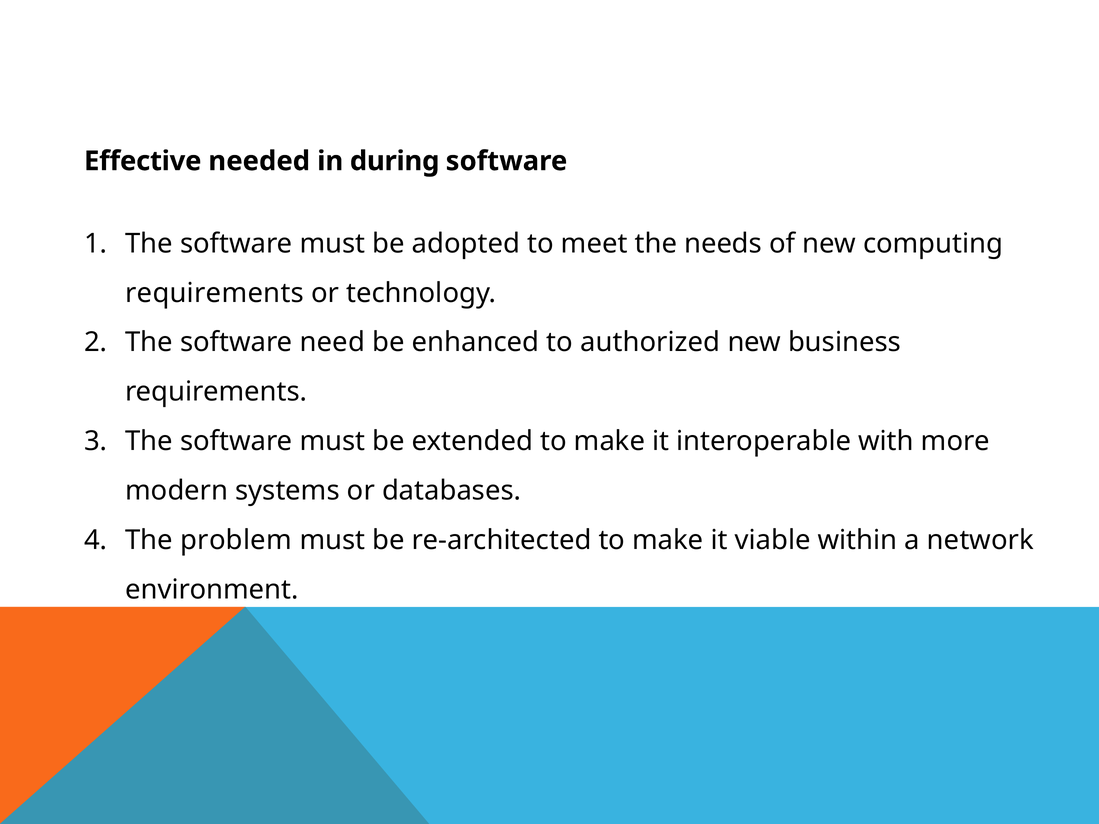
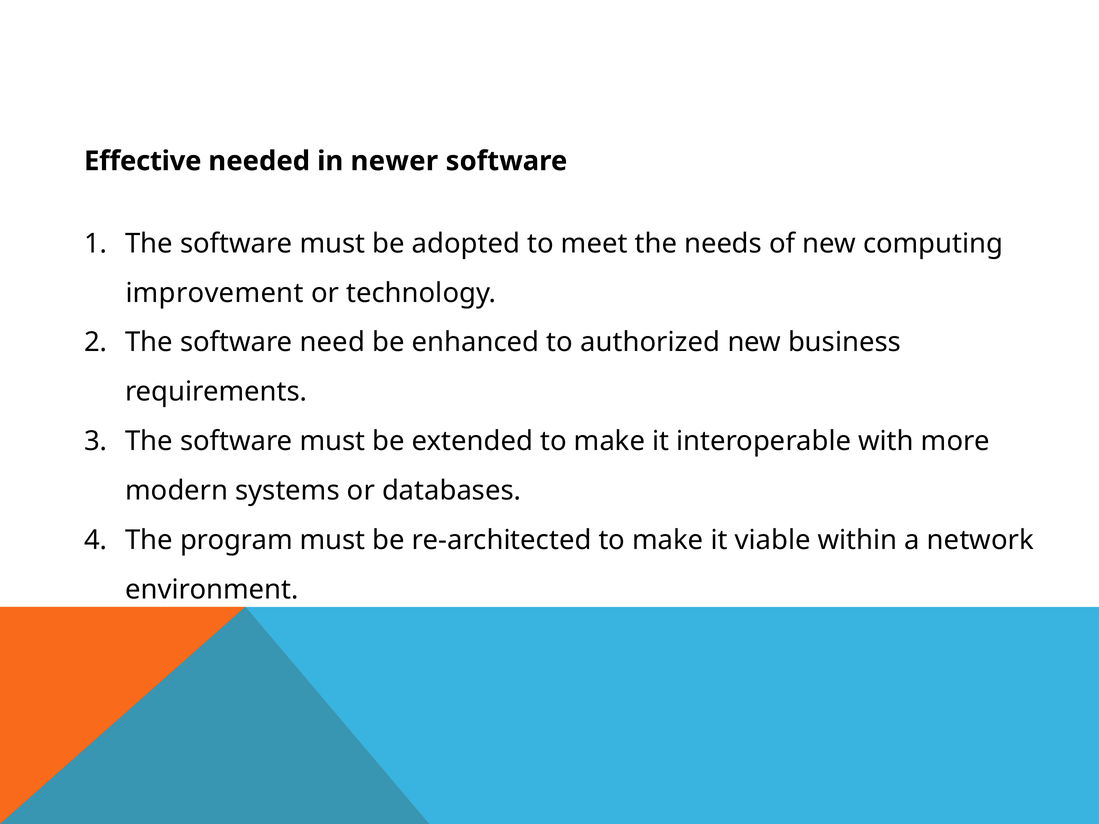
during: during -> newer
requirements at (215, 293): requirements -> improvement
problem: problem -> program
